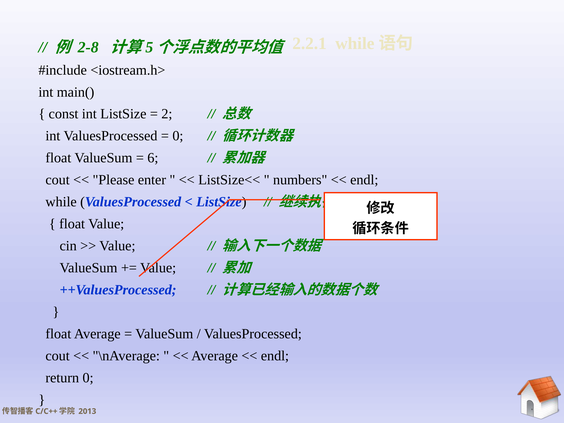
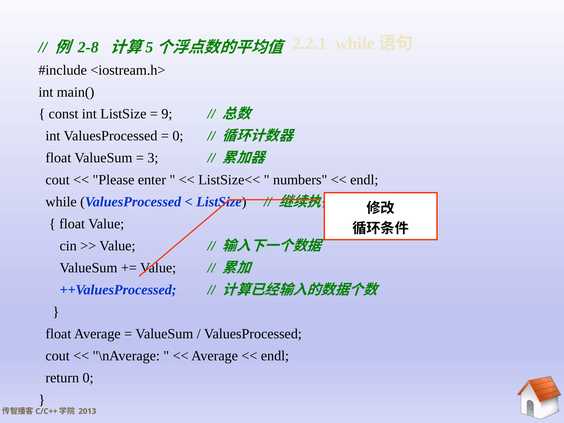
2: 2 -> 9
6: 6 -> 3
